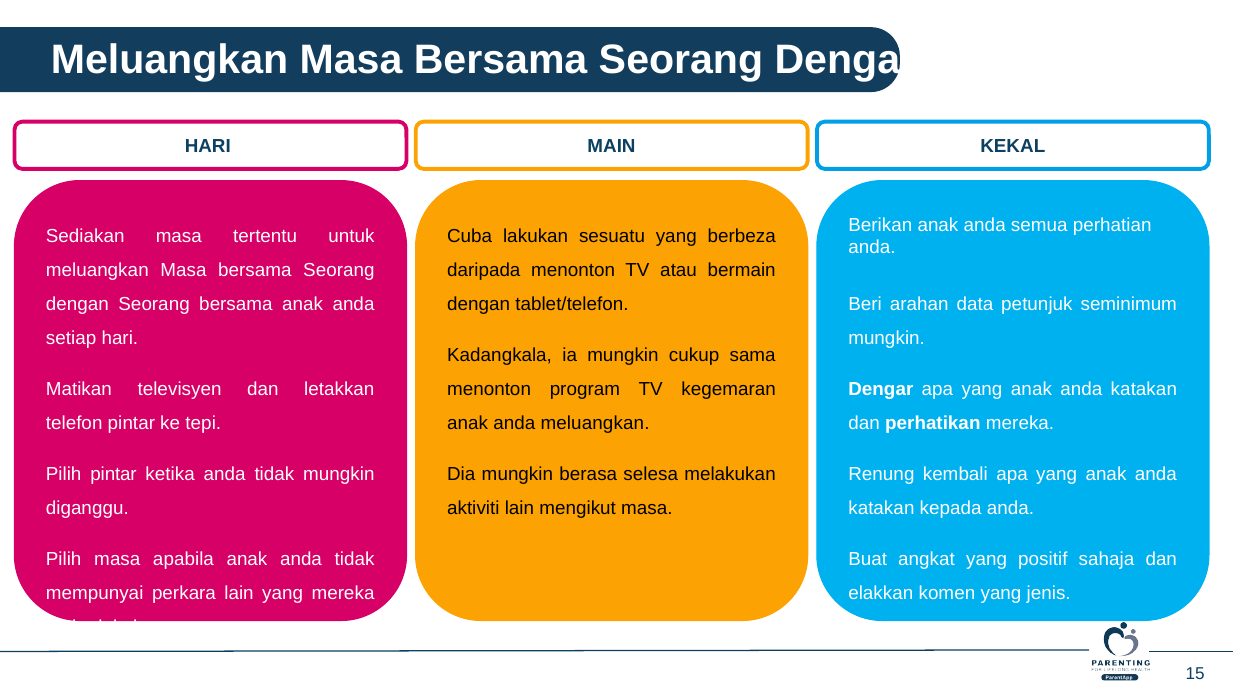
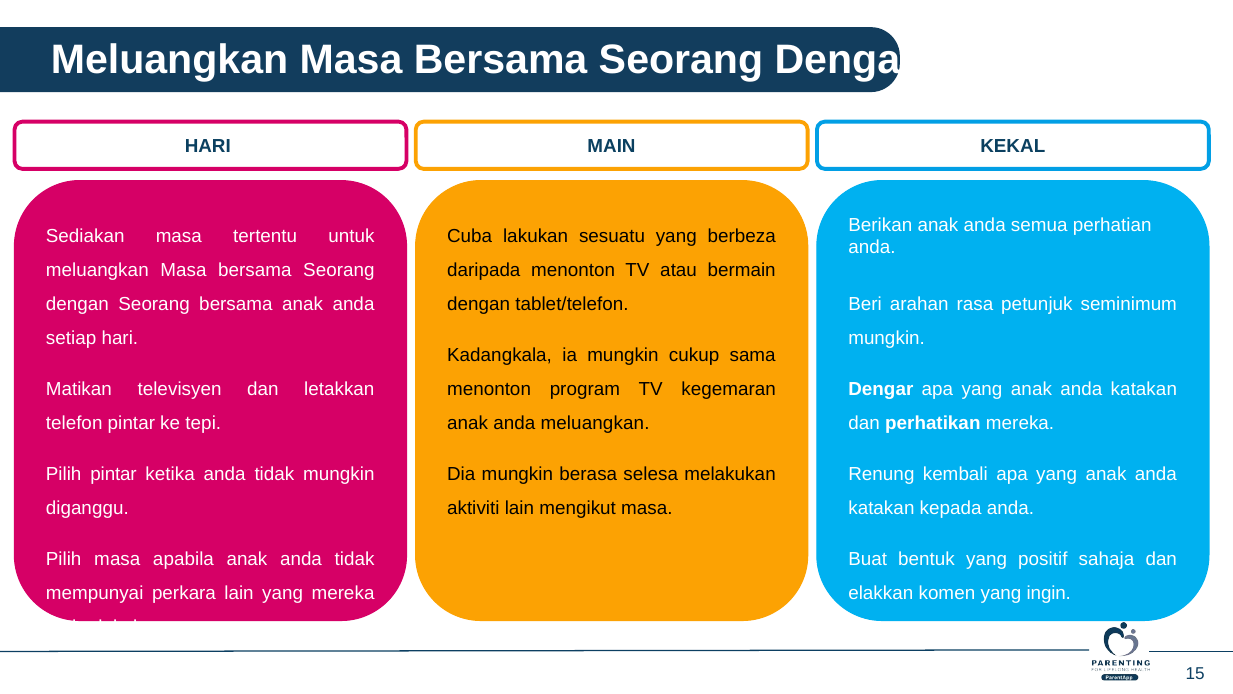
data: data -> rasa
angkat: angkat -> bentuk
jenis: jenis -> ingin
